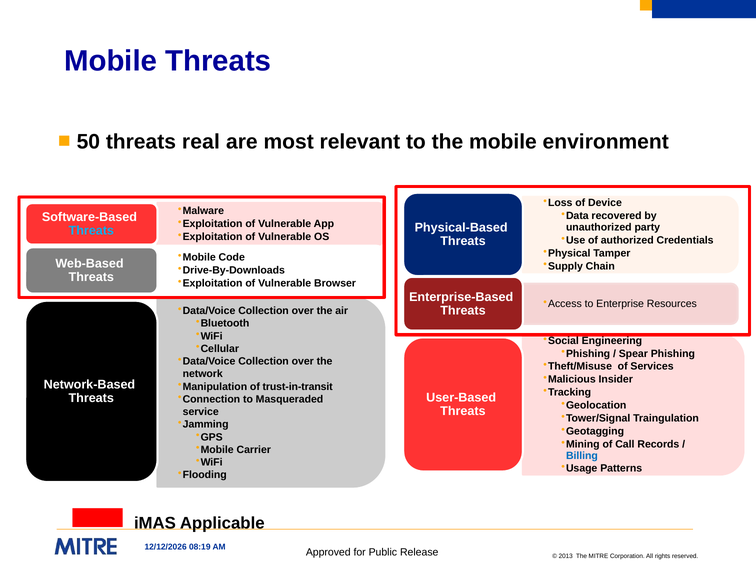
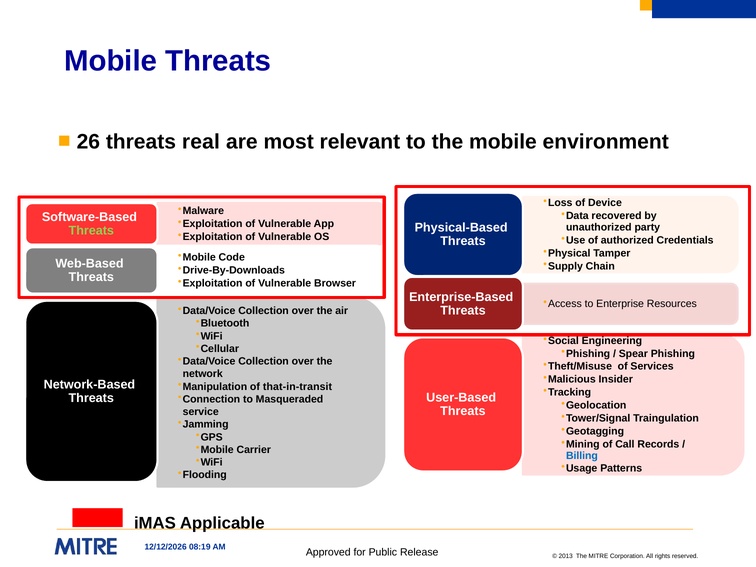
50: 50 -> 26
Threats at (91, 231) colour: light blue -> light green
trust-in-transit: trust-in-transit -> that-in-transit
